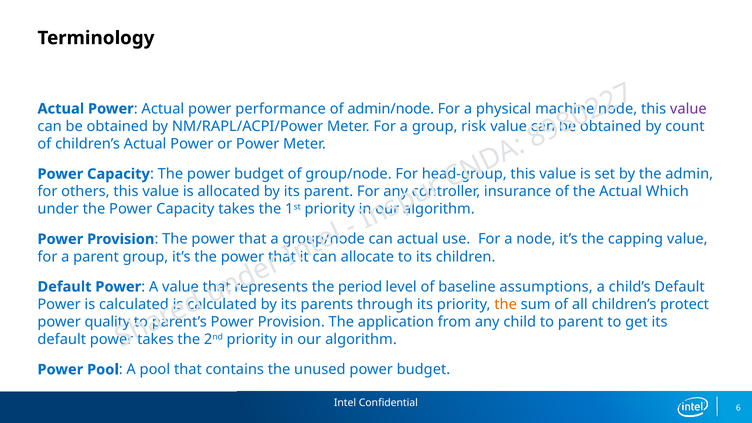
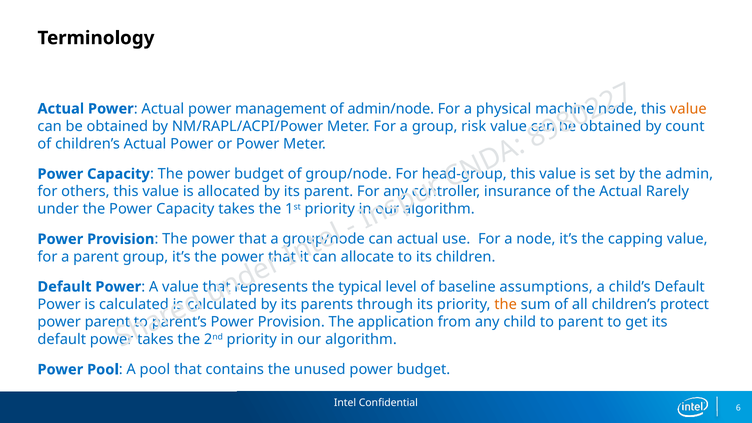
performance: performance -> management
value at (688, 109) colour: purple -> orange
Which: Which -> Rarely
period: period -> typical
power quality: quality -> parent
